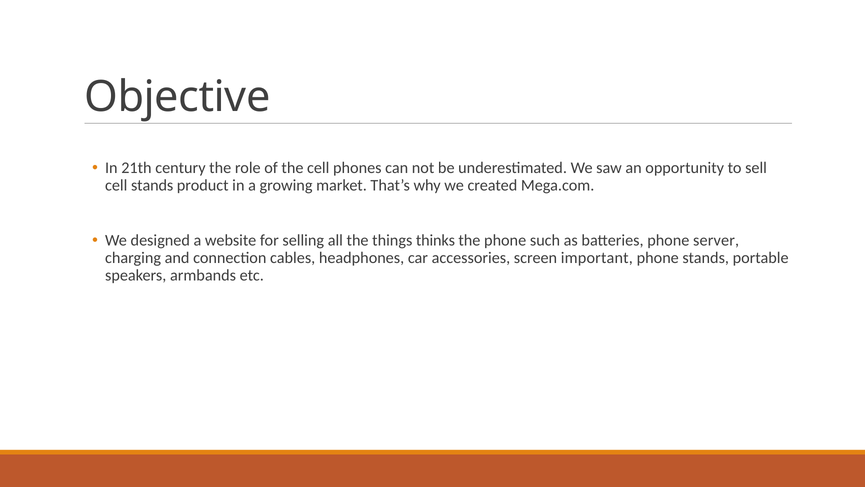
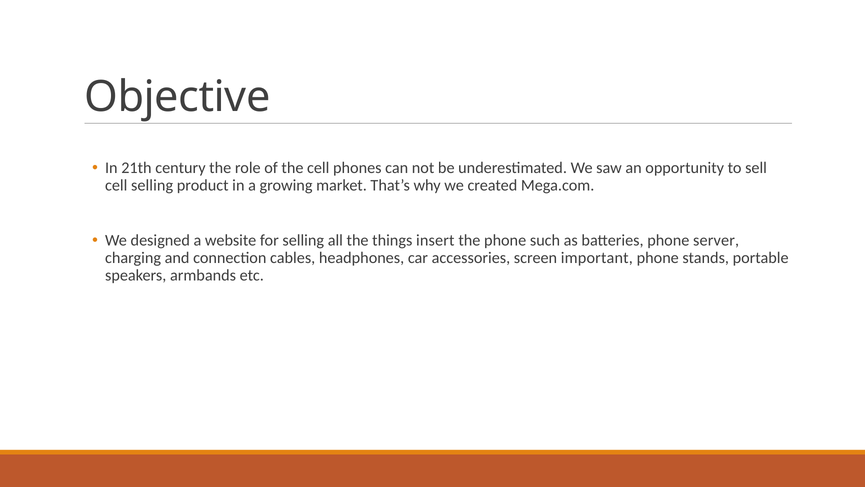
cell stands: stands -> selling
thinks: thinks -> insert
